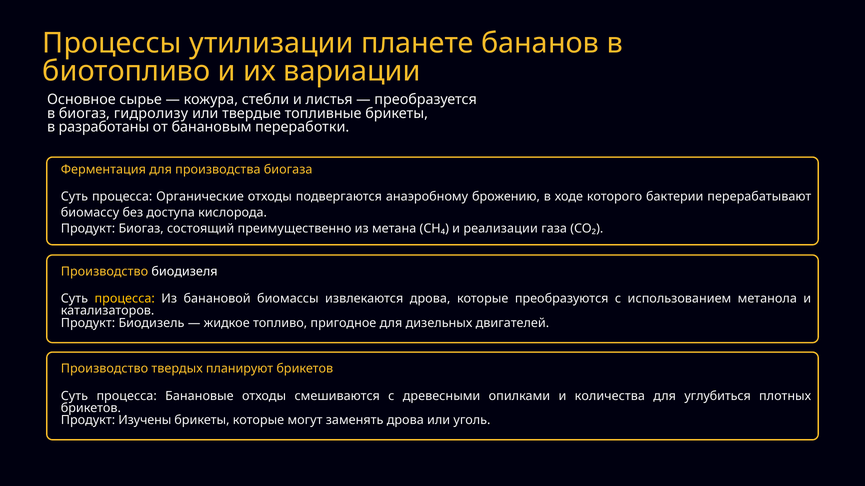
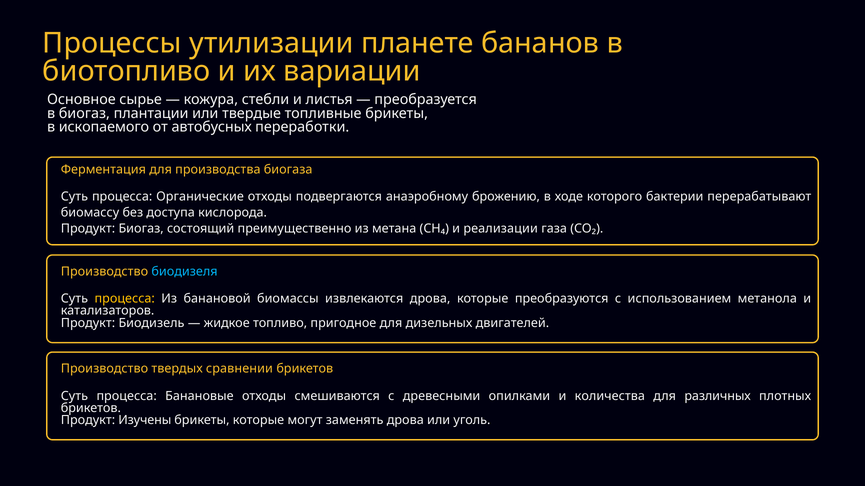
гидролизу: гидролизу -> плантации
разработаны: разработаны -> ископаемого
банановым: банановым -> автобусных
биодизеля colour: white -> light blue
планируют: планируют -> сравнении
углубиться: углубиться -> различных
